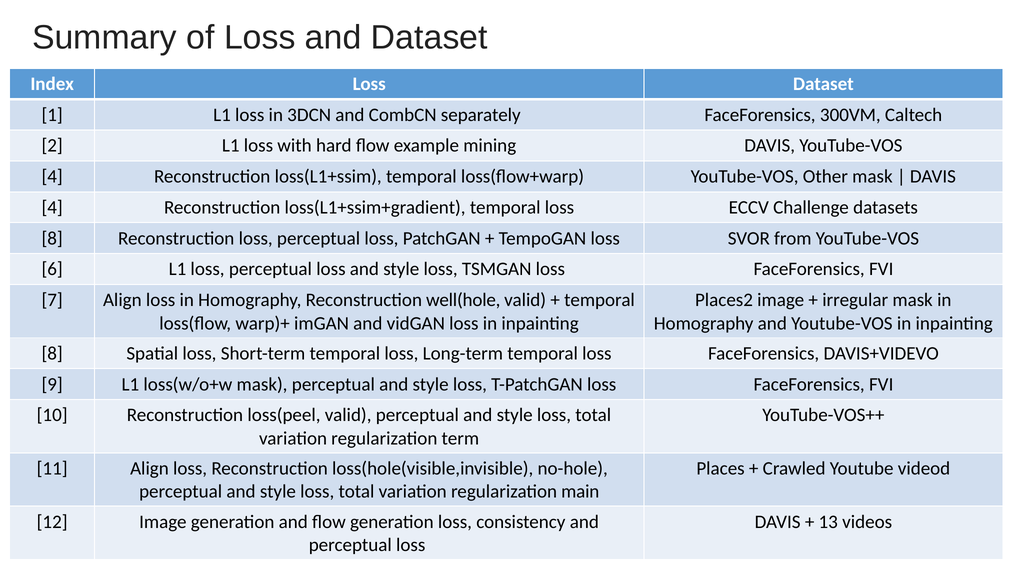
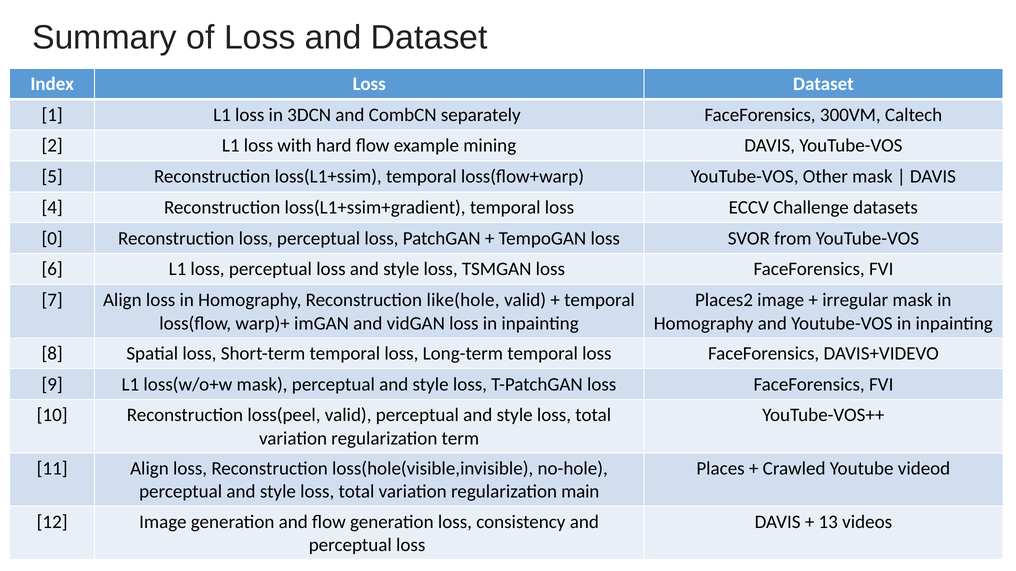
4 at (52, 177): 4 -> 5
8 at (52, 239): 8 -> 0
well(hole: well(hole -> like(hole
